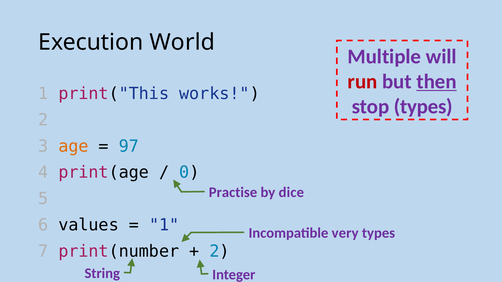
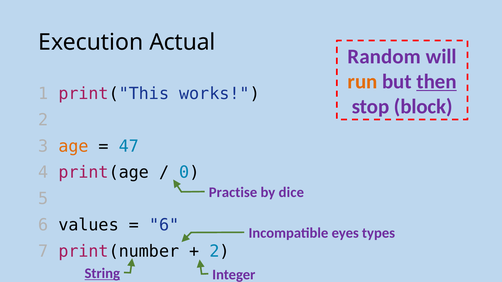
World: World -> Actual
Multiple: Multiple -> Random
run colour: red -> orange
stop types: types -> block
97: 97 -> 47
1 at (164, 225): 1 -> 6
very: very -> eyes
String underline: none -> present
